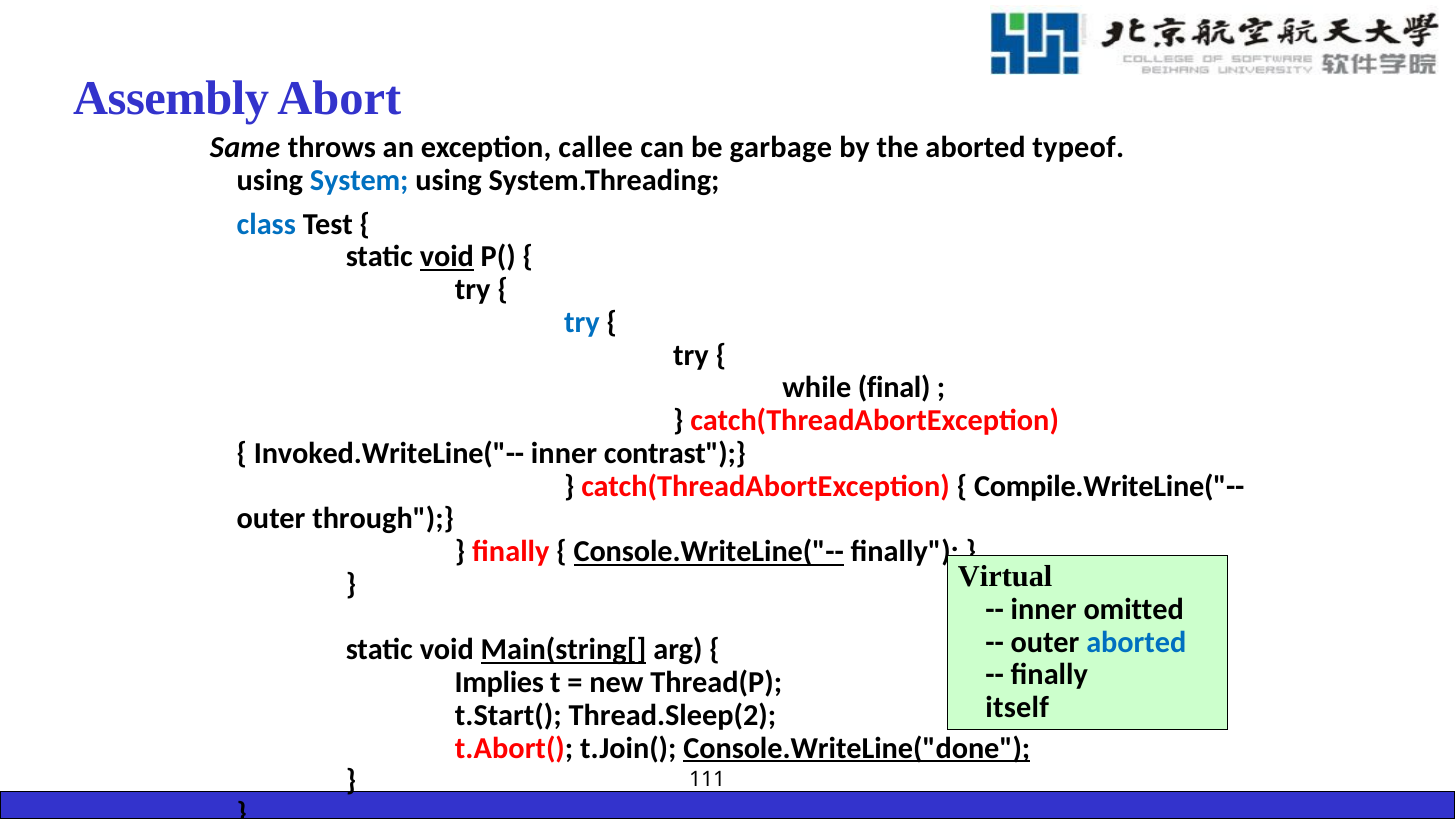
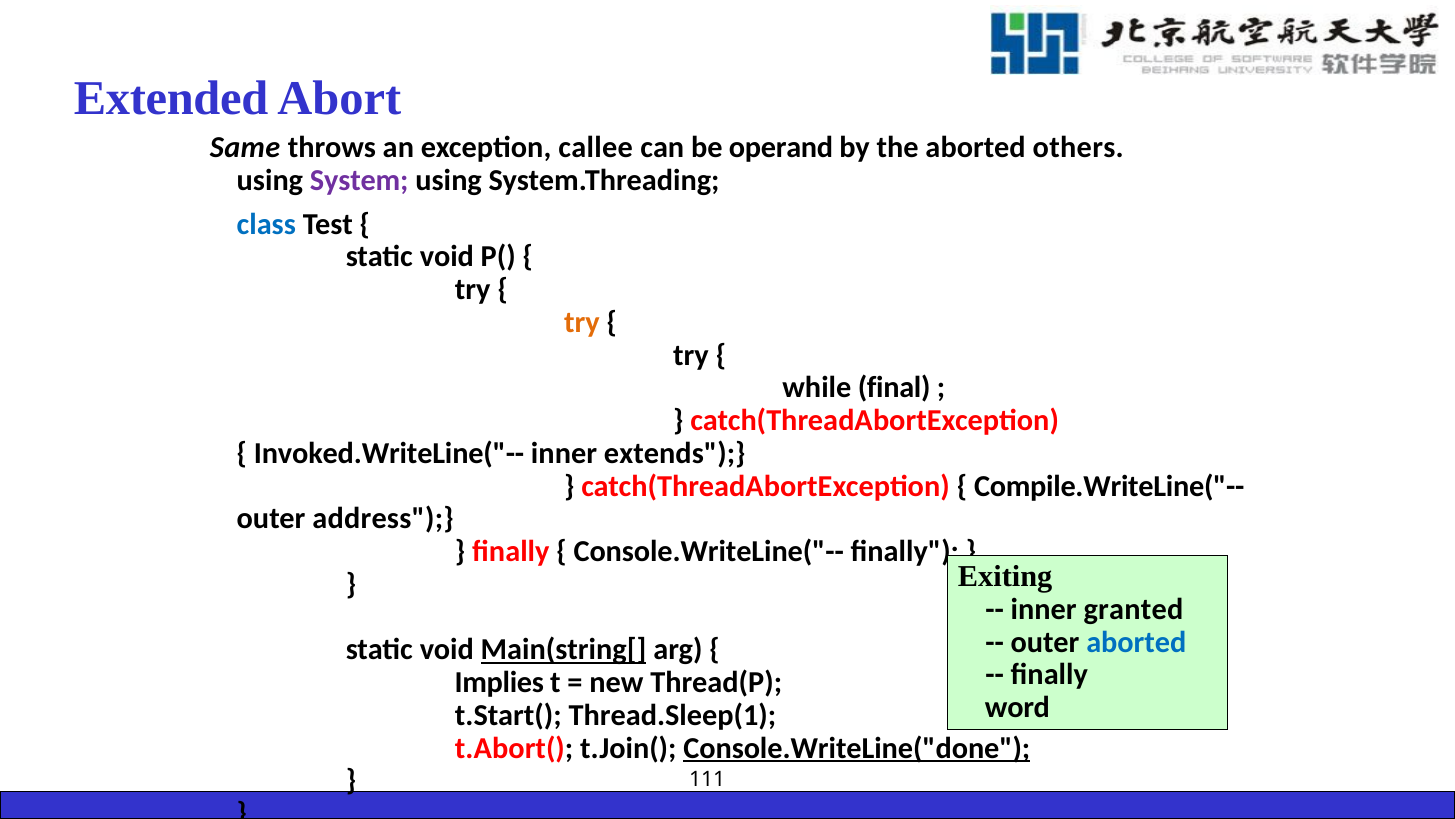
Assembly: Assembly -> Extended
garbage: garbage -> operand
typeof: typeof -> others
System colour: blue -> purple
void at (447, 257) underline: present -> none
try at (582, 322) colour: blue -> orange
contrast: contrast -> extends
through: through -> address
Console.WriteLine("-- underline: present -> none
Virtual: Virtual -> Exiting
omitted: omitted -> granted
itself: itself -> word
Thread.Sleep(2: Thread.Sleep(2 -> Thread.Sleep(1
